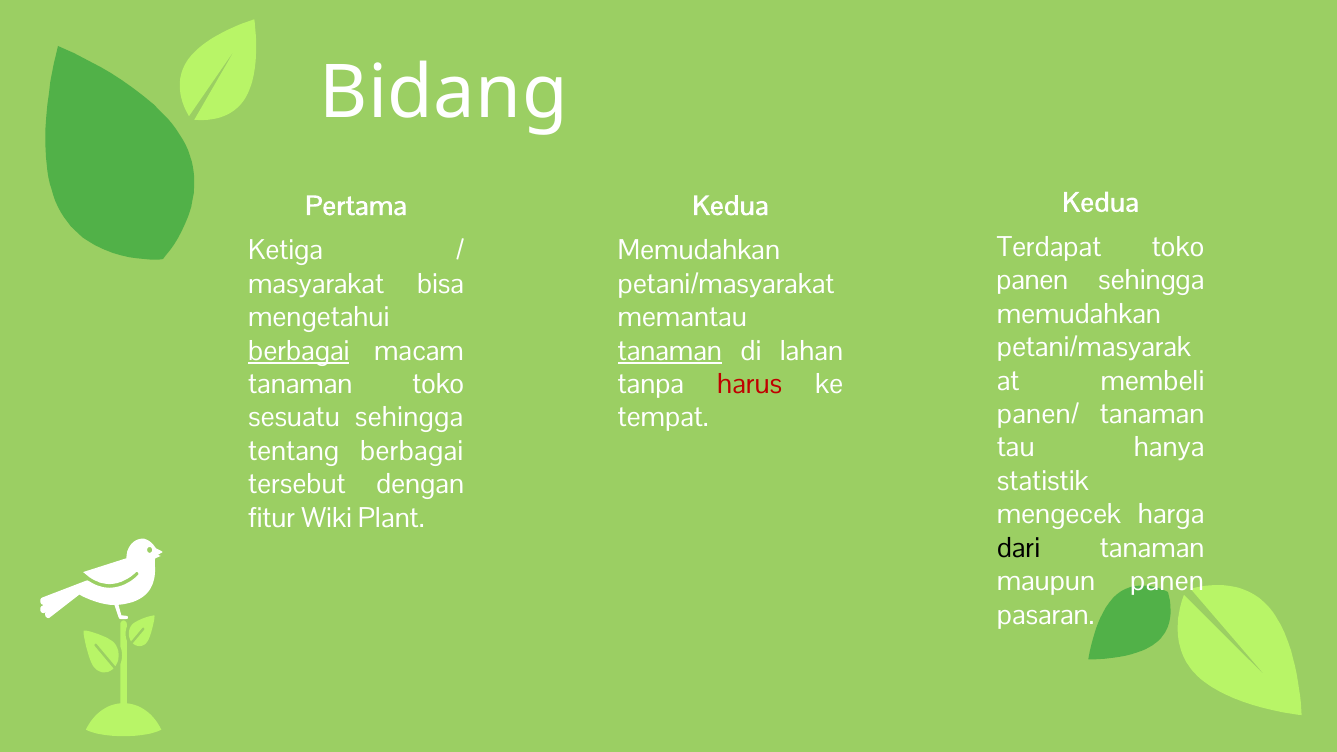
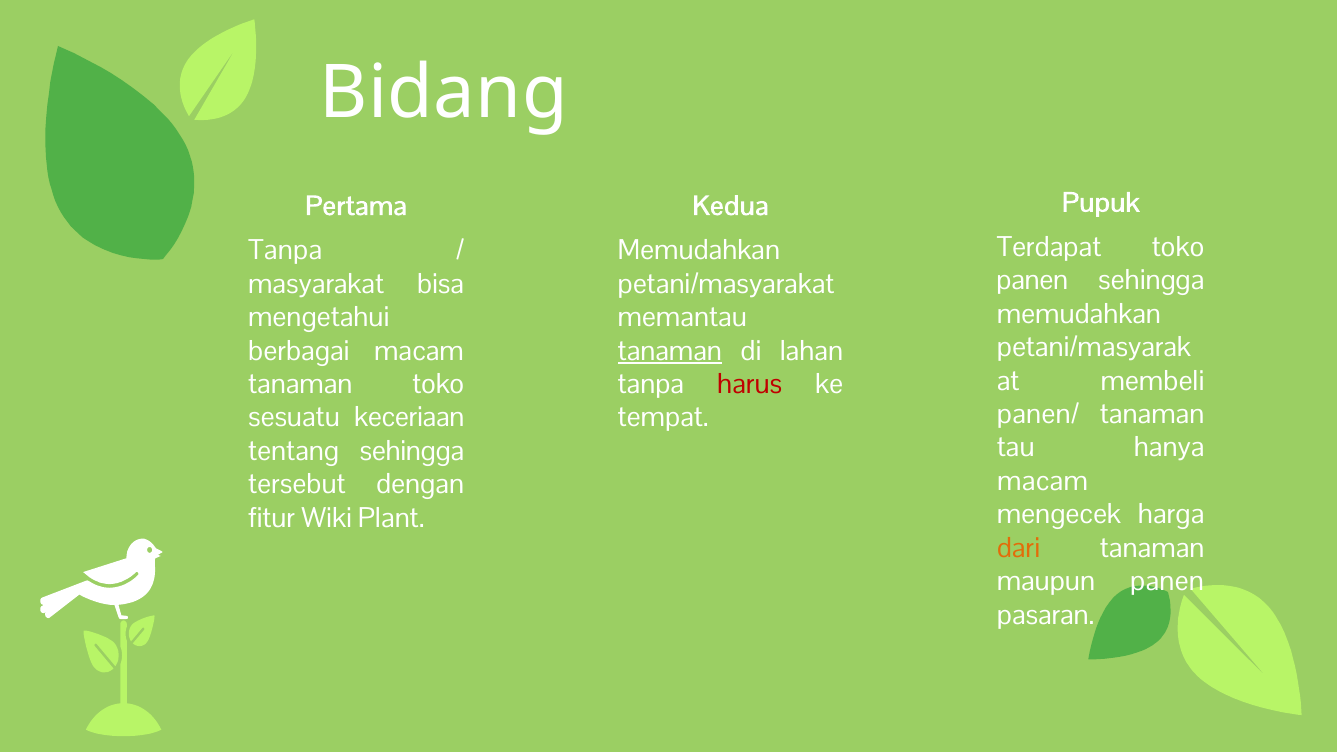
Kedua at (1101, 203): Kedua -> Pupuk
Ketiga at (286, 251): Ketiga -> Tanpa
berbagai at (299, 351) underline: present -> none
sesuatu sehingga: sehingga -> keceriaan
tentang berbagai: berbagai -> sehingga
statistik at (1043, 481): statistik -> macam
dari colour: black -> orange
